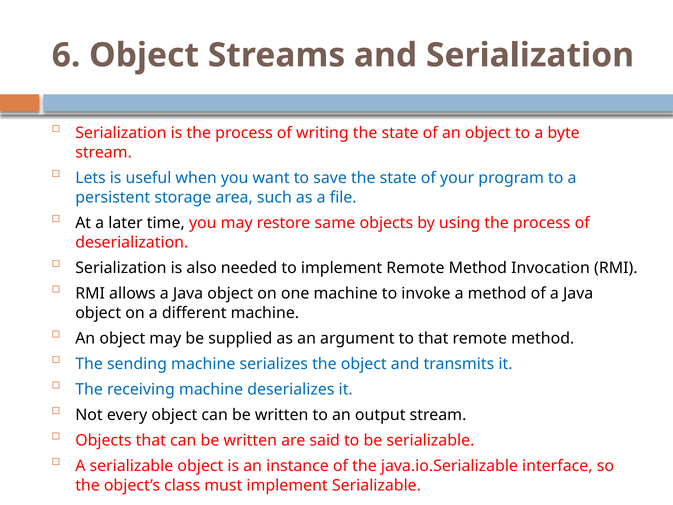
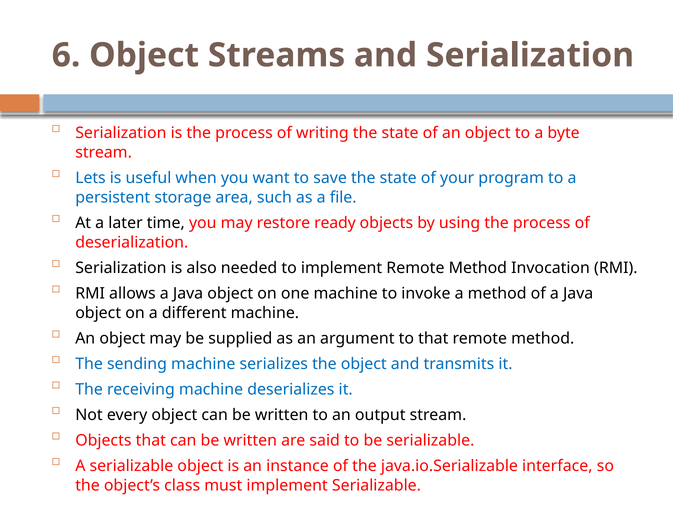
same: same -> ready
